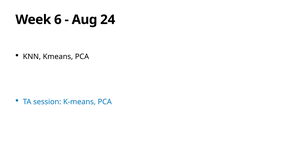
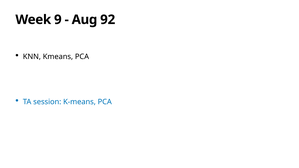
6: 6 -> 9
24: 24 -> 92
